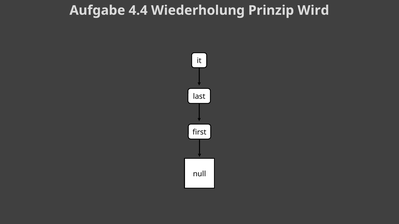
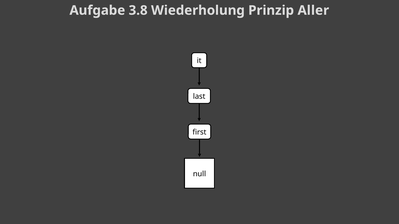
4.4: 4.4 -> 3.8
Wird: Wird -> Aller
